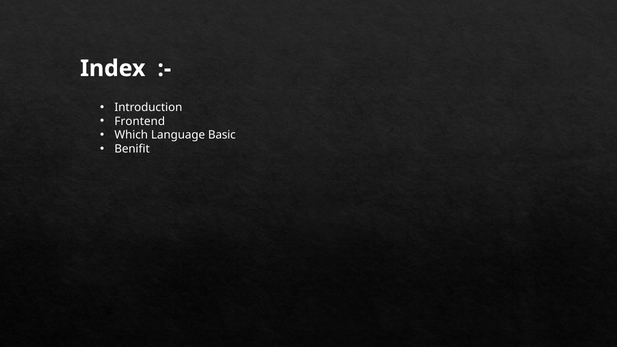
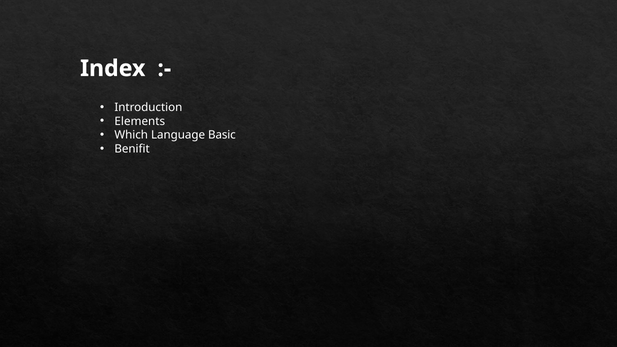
Frontend: Frontend -> Elements
